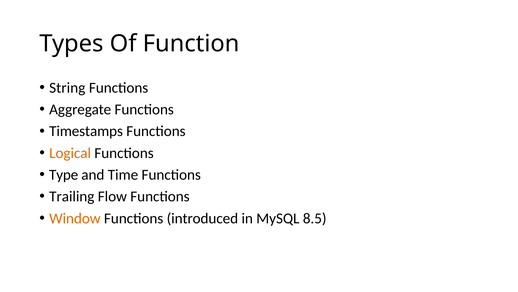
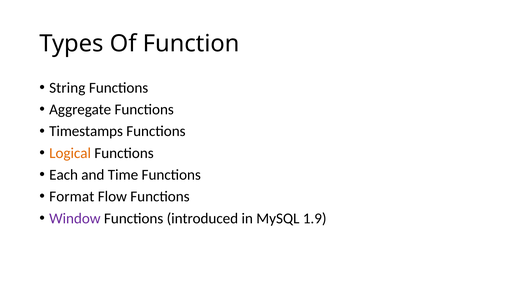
Type: Type -> Each
Trailing: Trailing -> Format
Window colour: orange -> purple
8.5: 8.5 -> 1.9
